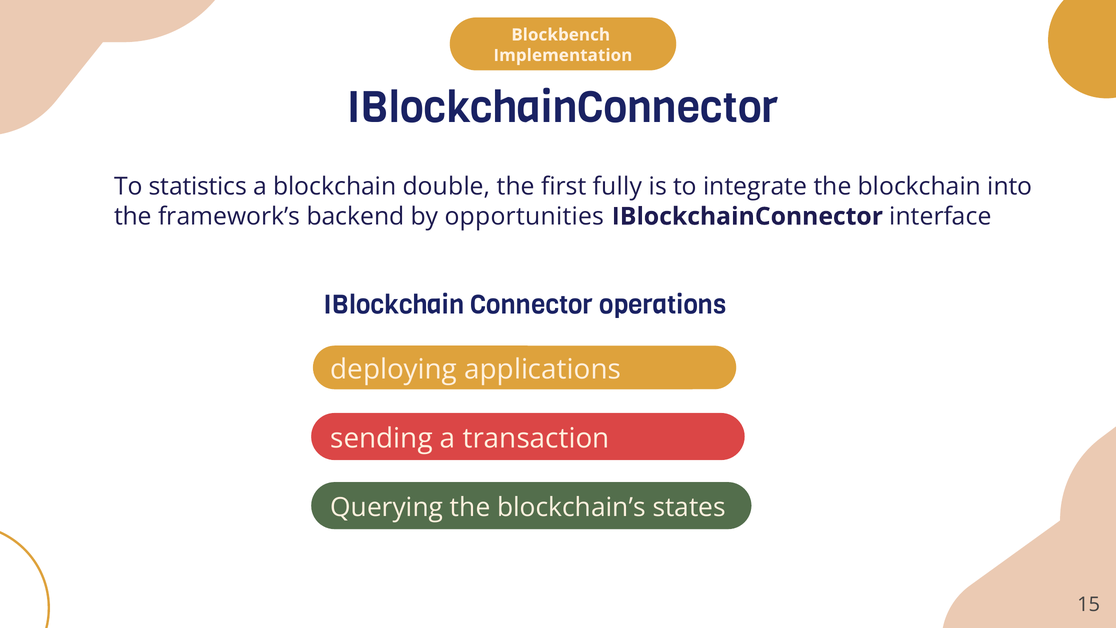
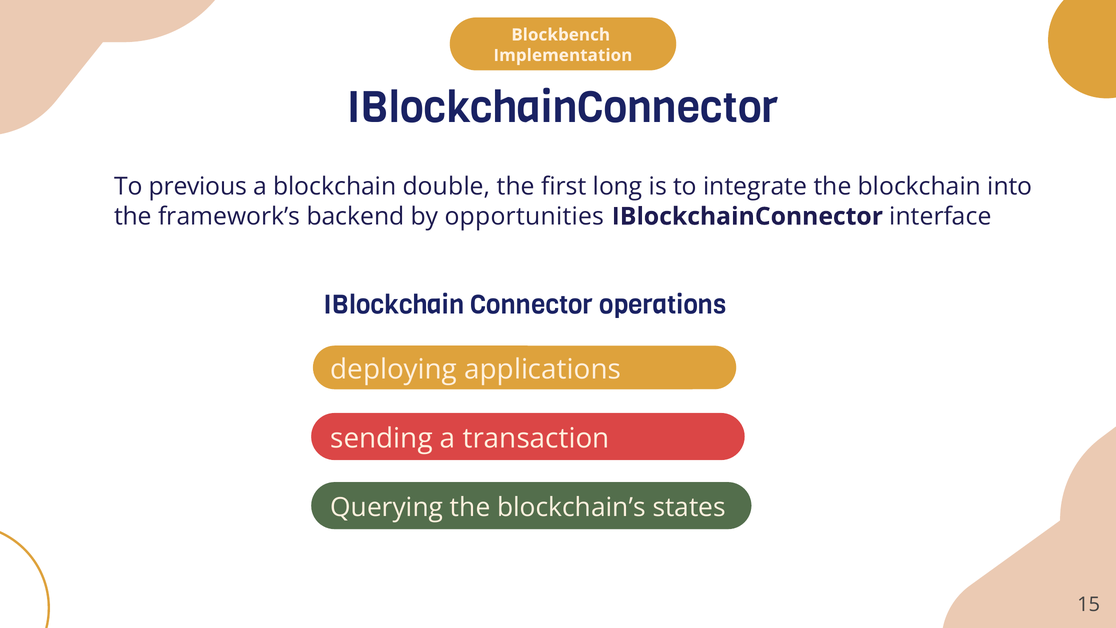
statistics: statistics -> previous
fully: fully -> long
